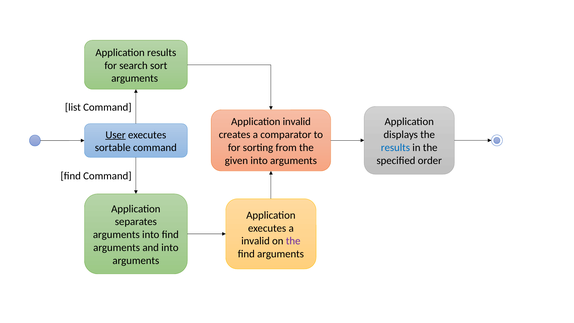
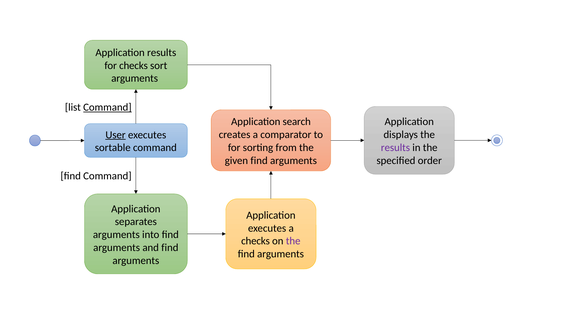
for search: search -> checks
Command at (107, 107) underline: none -> present
Application invalid: invalid -> search
results at (395, 147) colour: blue -> purple
given into: into -> find
invalid at (256, 241): invalid -> checks
and into: into -> find
